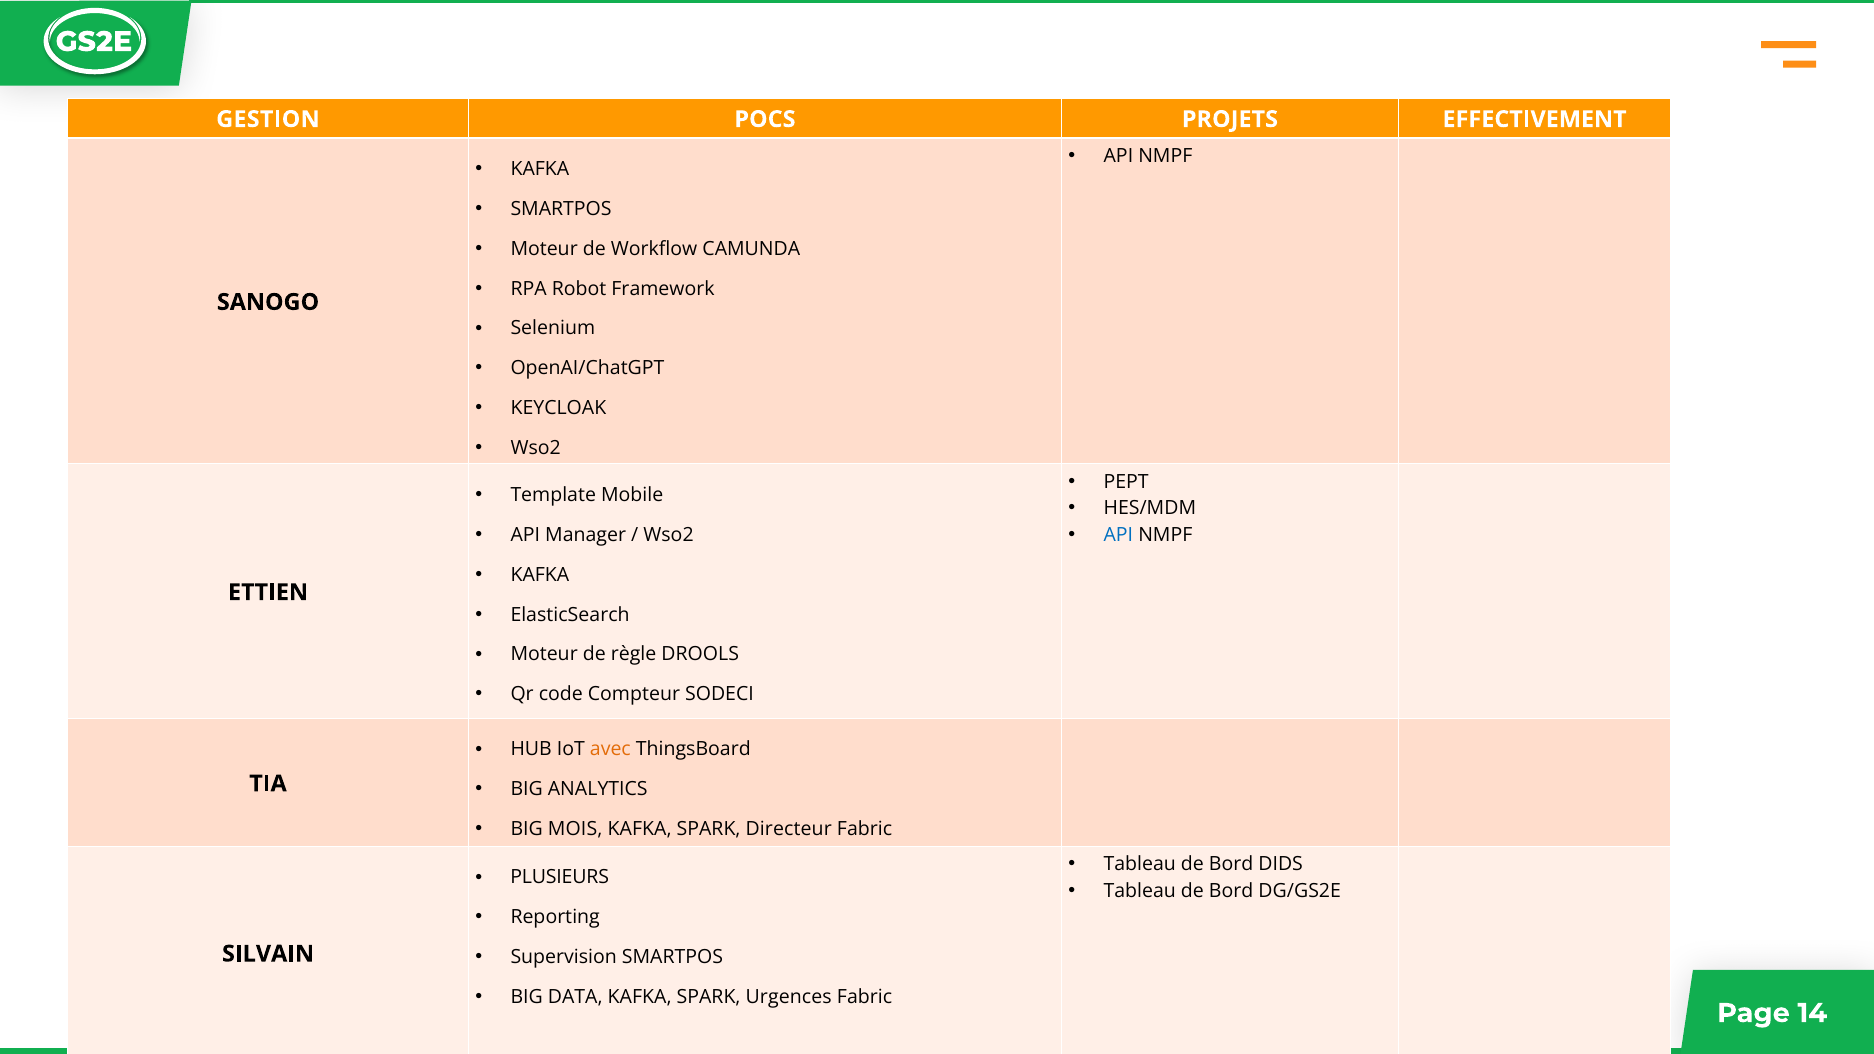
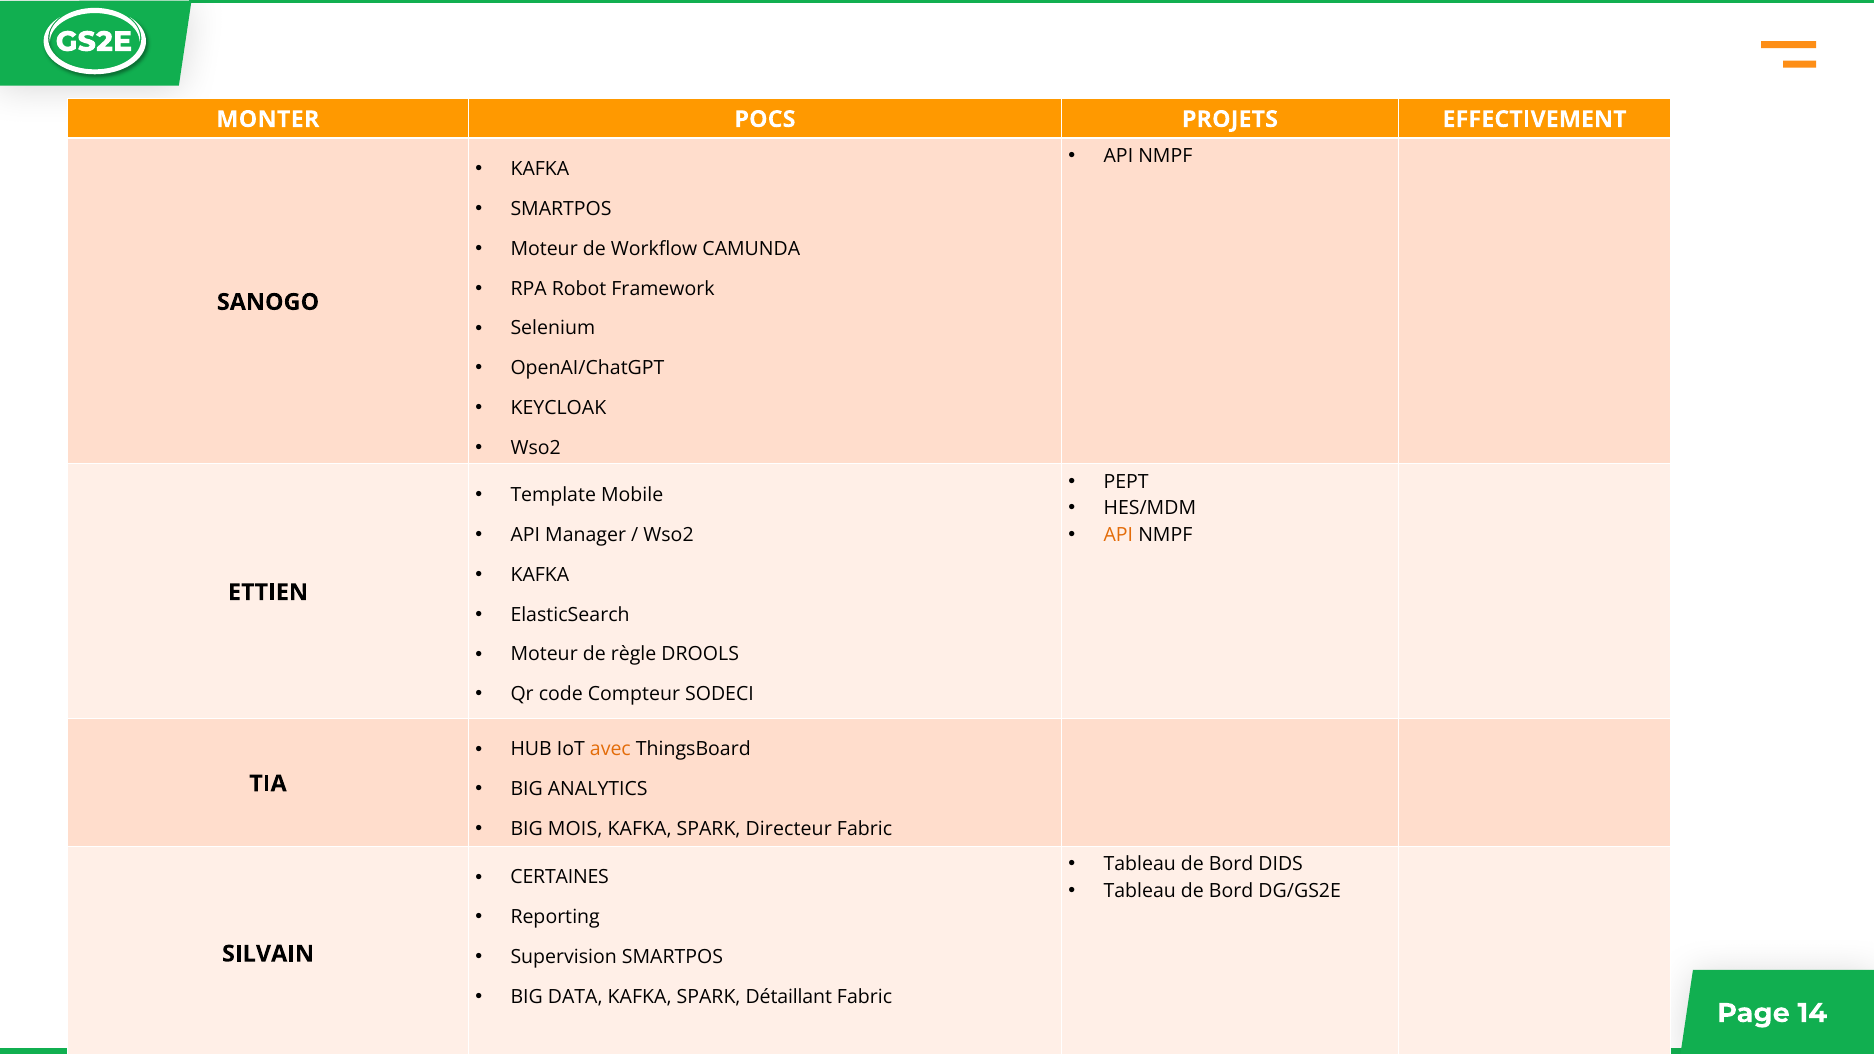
GESTION: GESTION -> MONTER
API at (1118, 535) colour: blue -> orange
PLUSIEURS: PLUSIEURS -> CERTAINES
Urgences: Urgences -> Détaillant
